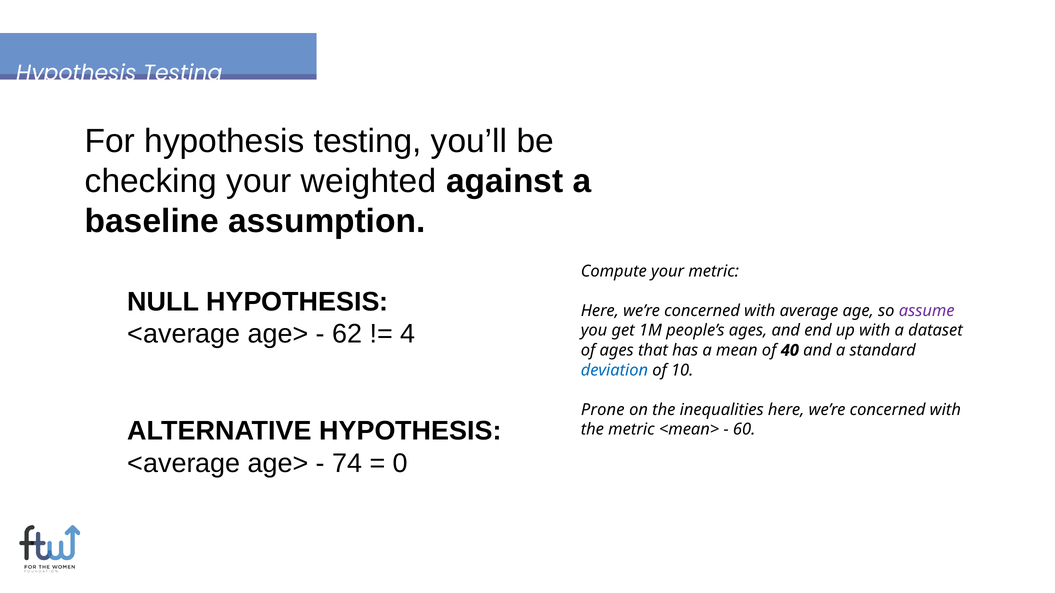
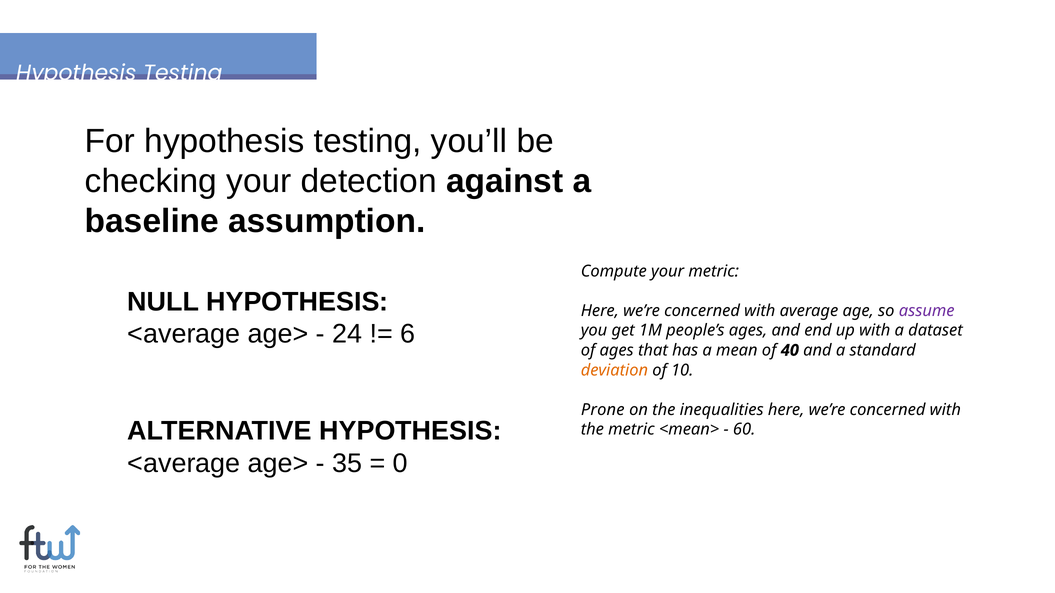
weighted: weighted -> detection
62: 62 -> 24
4: 4 -> 6
deviation colour: blue -> orange
74: 74 -> 35
